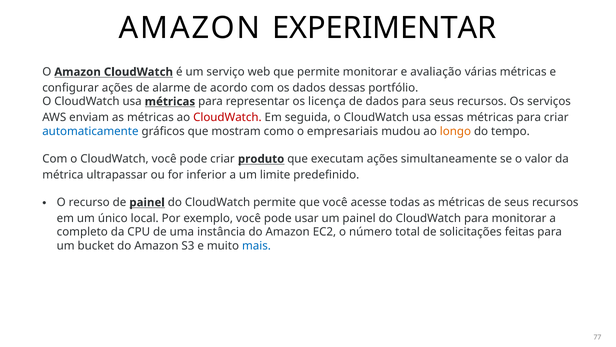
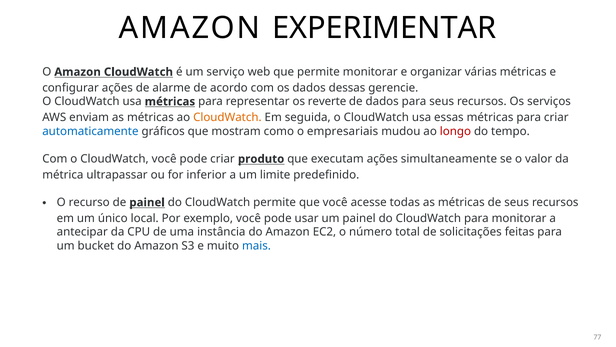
avaliação: avaliação -> organizar
portfólio: portfólio -> gerencie
licença: licença -> reverte
CloudWatch at (227, 117) colour: red -> orange
longo colour: orange -> red
completo: completo -> antecipar
